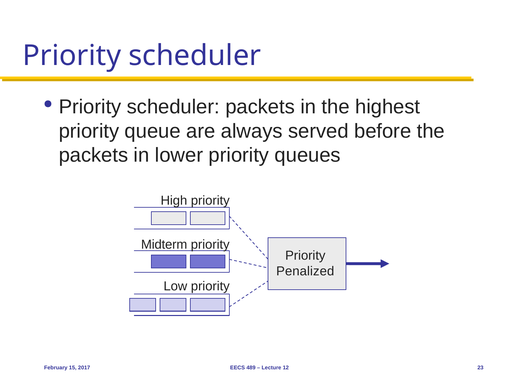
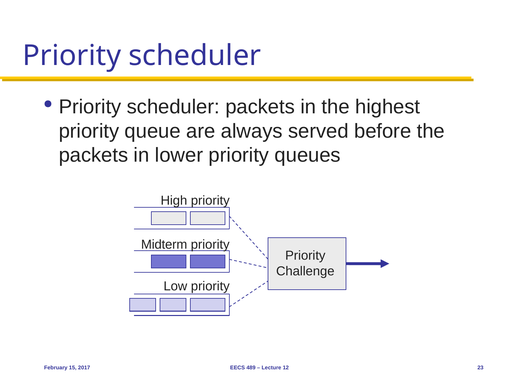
Penalized: Penalized -> Challenge
